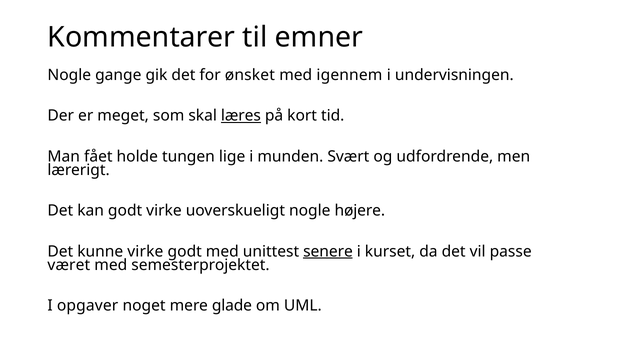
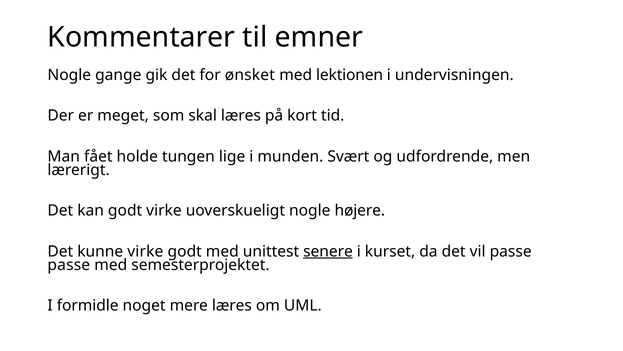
igennem: igennem -> lektionen
læres at (241, 116) underline: present -> none
været at (69, 265): været -> passe
opgaver: opgaver -> formidle
mere glade: glade -> læres
